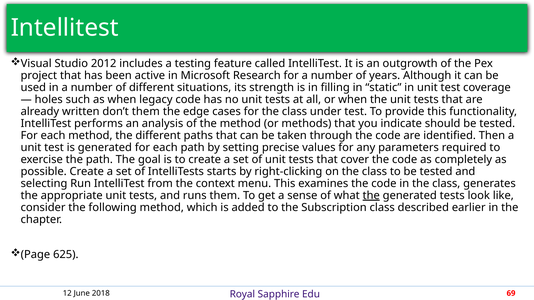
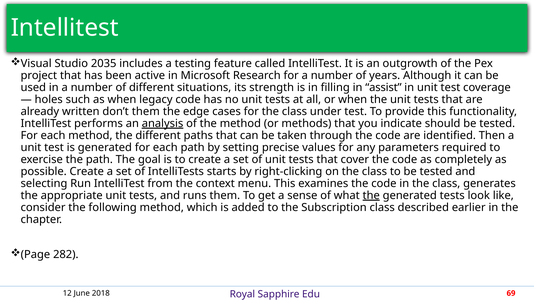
2012: 2012 -> 2035
static: static -> assist
analysis underline: none -> present
625: 625 -> 282
